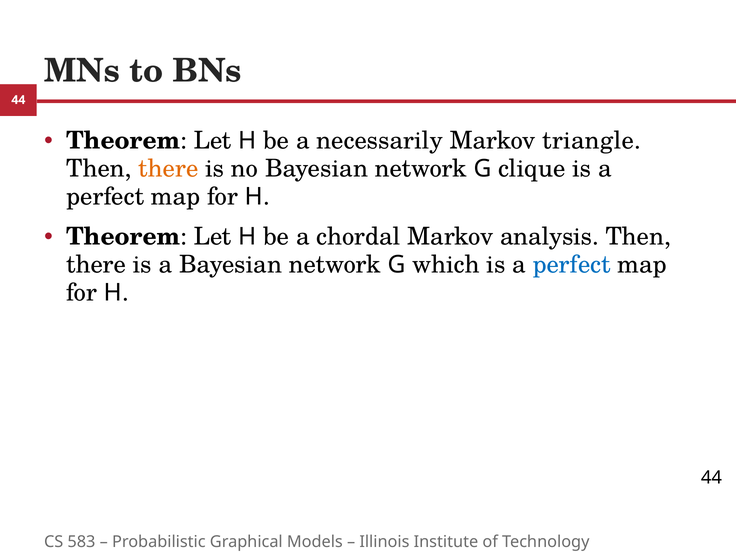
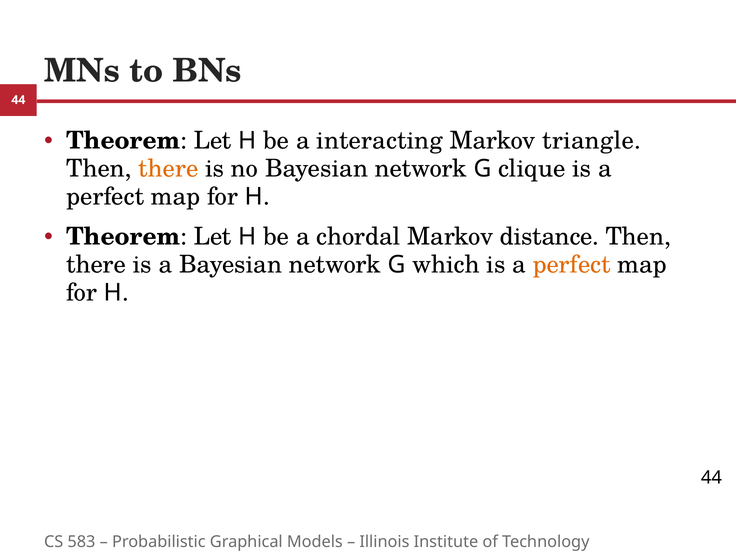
necessarily: necessarily -> interacting
analysis: analysis -> distance
perfect at (572, 265) colour: blue -> orange
